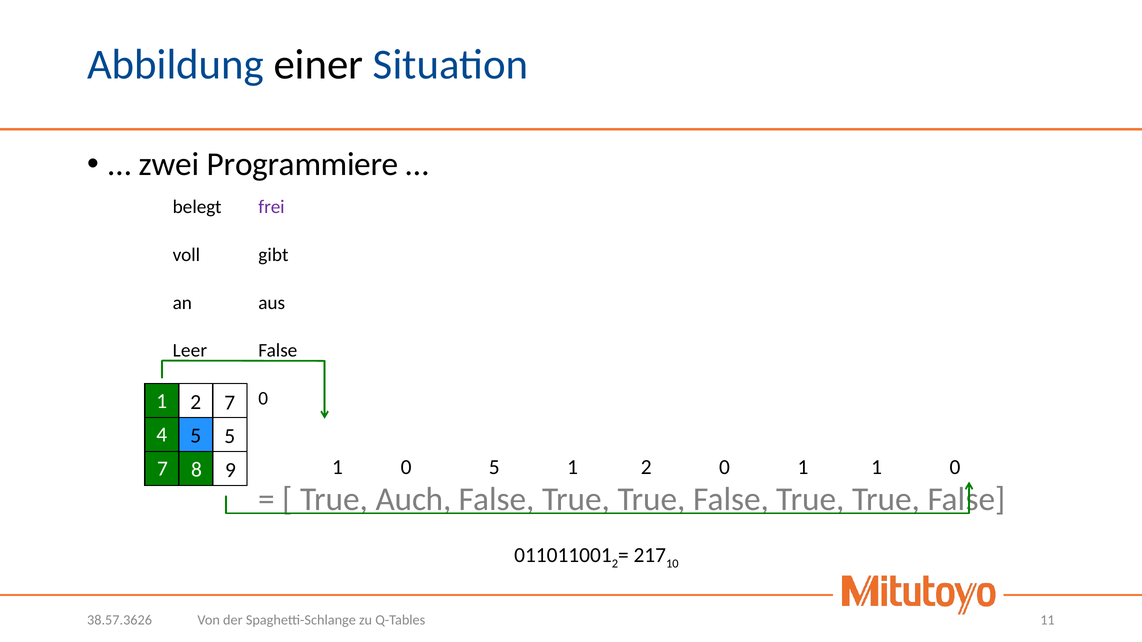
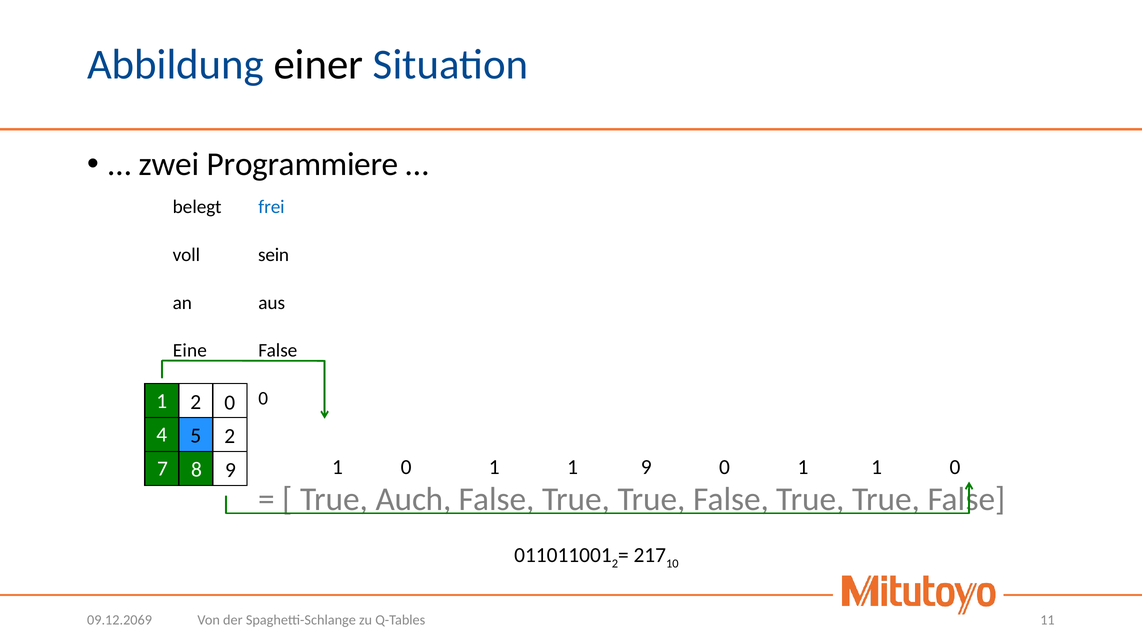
frei colour: purple -> blue
gibt: gibt -> sein
Leer: Leer -> Eine
2 7: 7 -> 0
5 5: 5 -> 2
1 0 5: 5 -> 1
2 at (646, 468): 2 -> 9
38.57.3626: 38.57.3626 -> 09.12.2069
